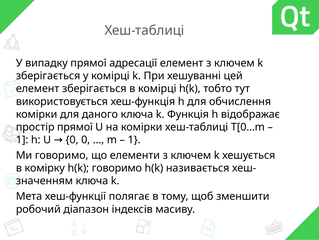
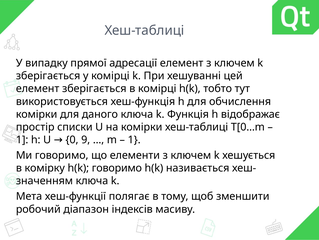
простір прямої: прямої -> списки
0 0: 0 -> 9
